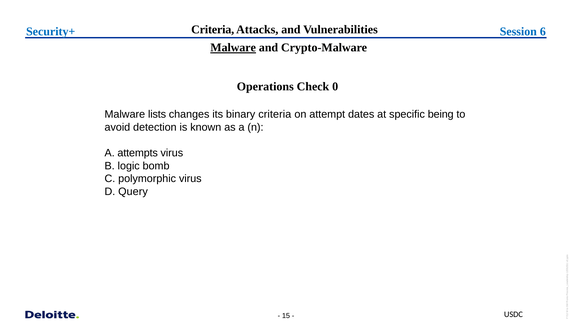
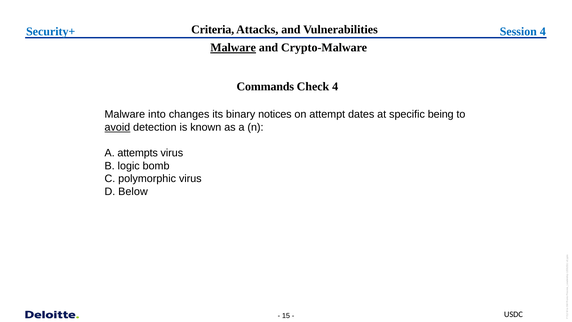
Session 6: 6 -> 4
Operations: Operations -> Commands
Check 0: 0 -> 4
lists: lists -> into
binary criteria: criteria -> notices
avoid underline: none -> present
Query: Query -> Below
